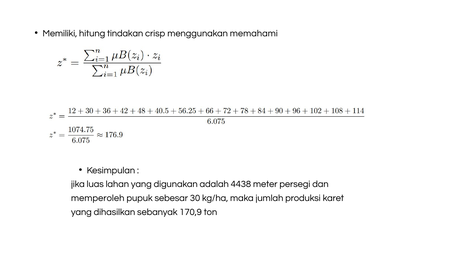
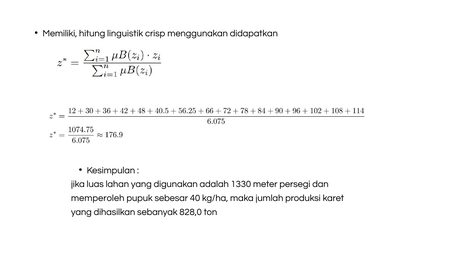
tindakan: tindakan -> linguistik
memahami: memahami -> didapatkan
4438: 4438 -> 1330
30: 30 -> 40
170,9: 170,9 -> 828,0
